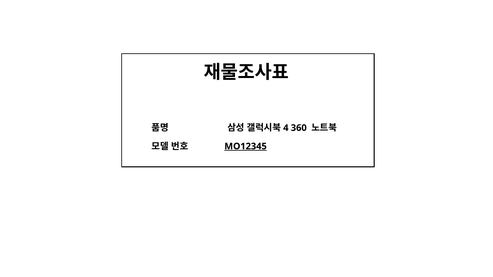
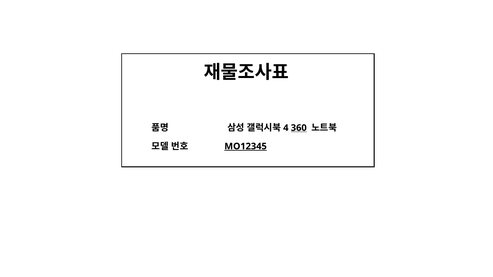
360 underline: none -> present
